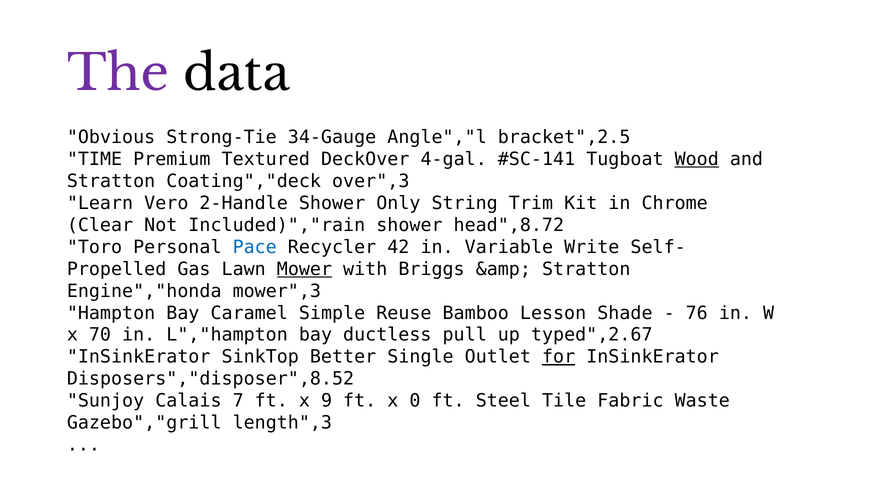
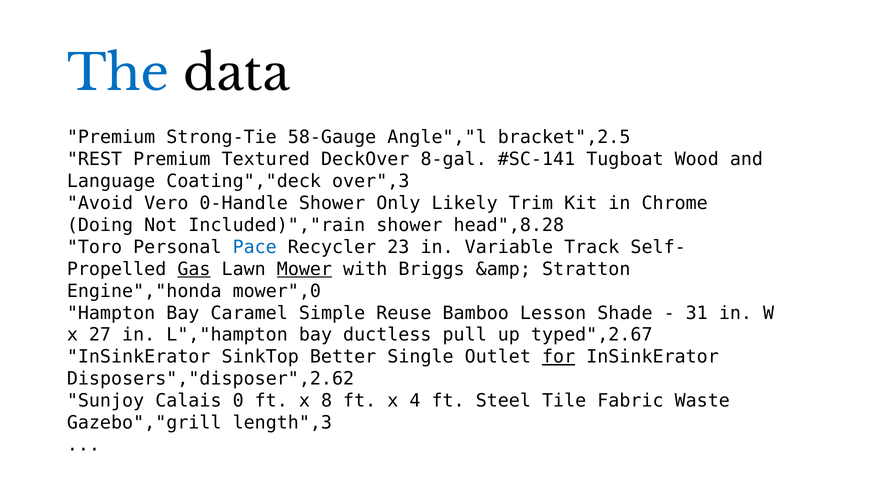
The colour: purple -> blue
Obvious at (111, 137): Obvious -> Premium
34-Gauge: 34-Gauge -> 58-Gauge
TIME: TIME -> REST
4-gal: 4-gal -> 8-gal
Wood underline: present -> none
Stratton at (111, 181): Stratton -> Language
Learn: Learn -> Avoid
2-Handle: 2-Handle -> 0-Handle
String: String -> Likely
Clear: Clear -> Doing
head",8.72: head",8.72 -> head",8.28
42: 42 -> 23
Write: Write -> Track
Gas underline: none -> present
mower",3: mower",3 -> mower",0
76: 76 -> 31
70: 70 -> 27
Disposers","disposer",8.52: Disposers","disposer",8.52 -> Disposers","disposer",2.62
7: 7 -> 0
9: 9 -> 8
0: 0 -> 4
